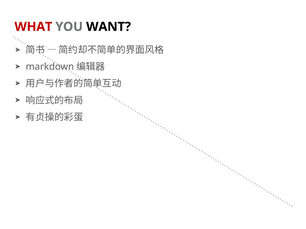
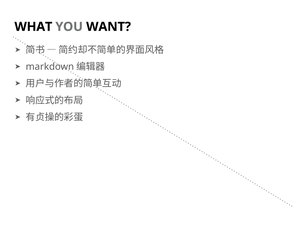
WHAT colour: red -> black
